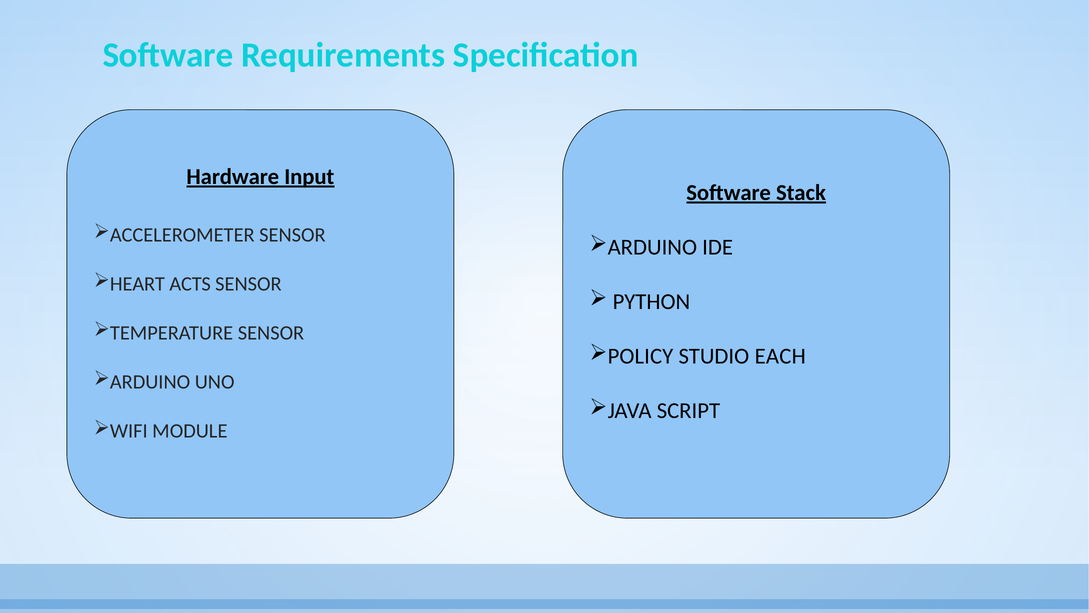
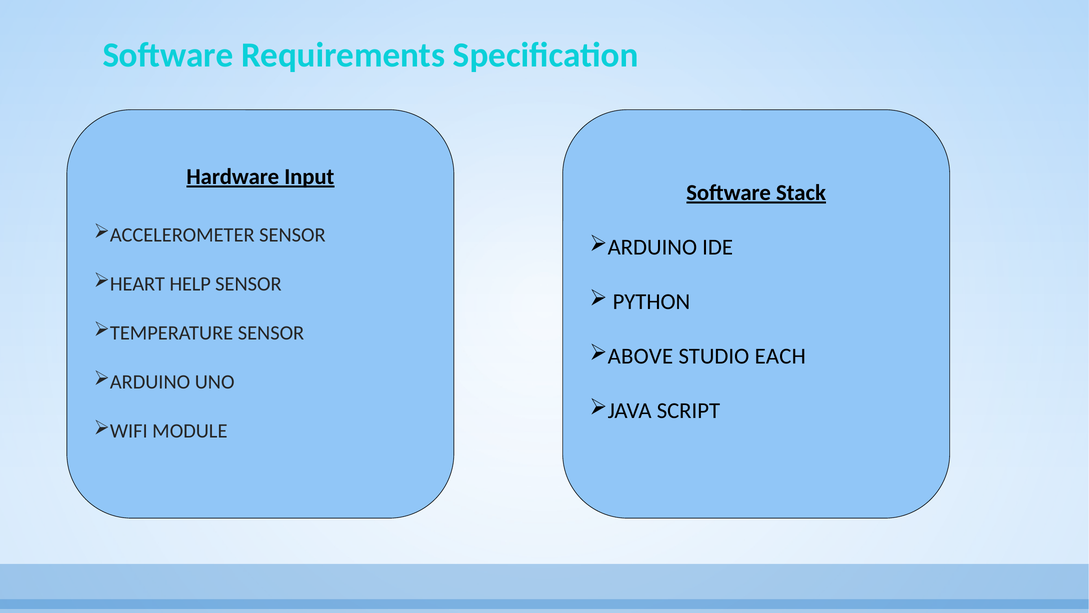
ACTS: ACTS -> HELP
POLICY: POLICY -> ABOVE
